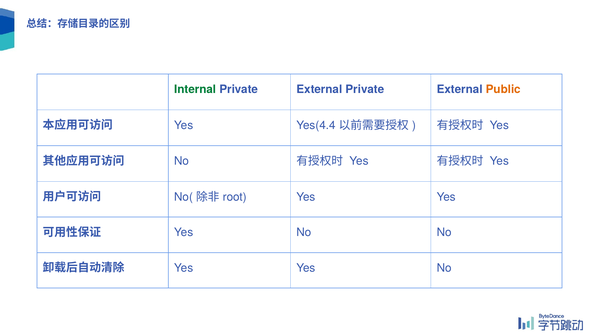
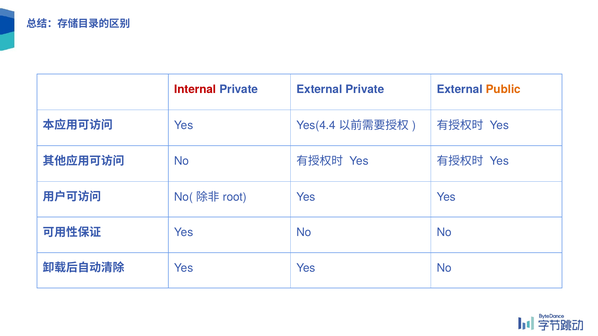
Internal colour: green -> red
